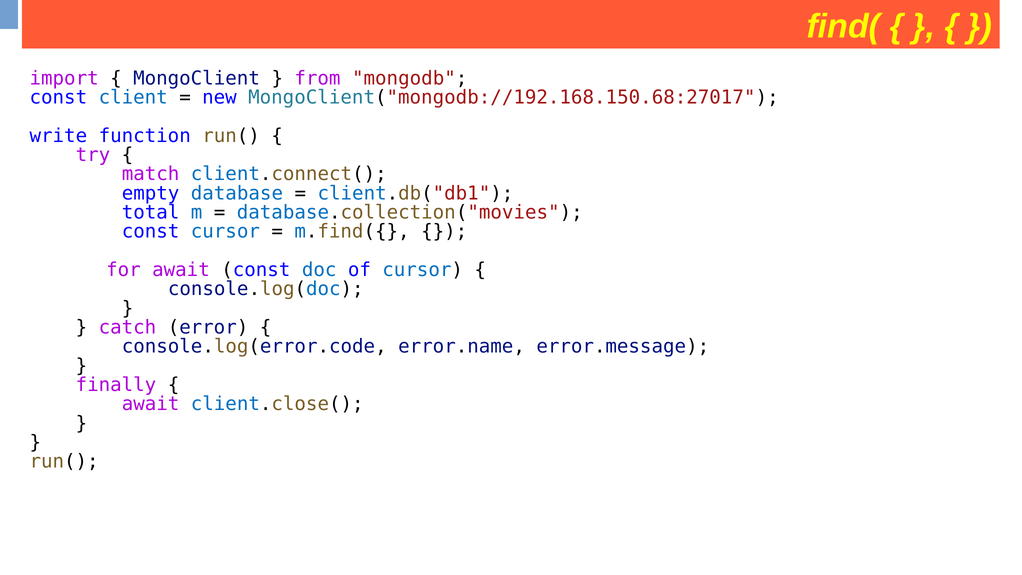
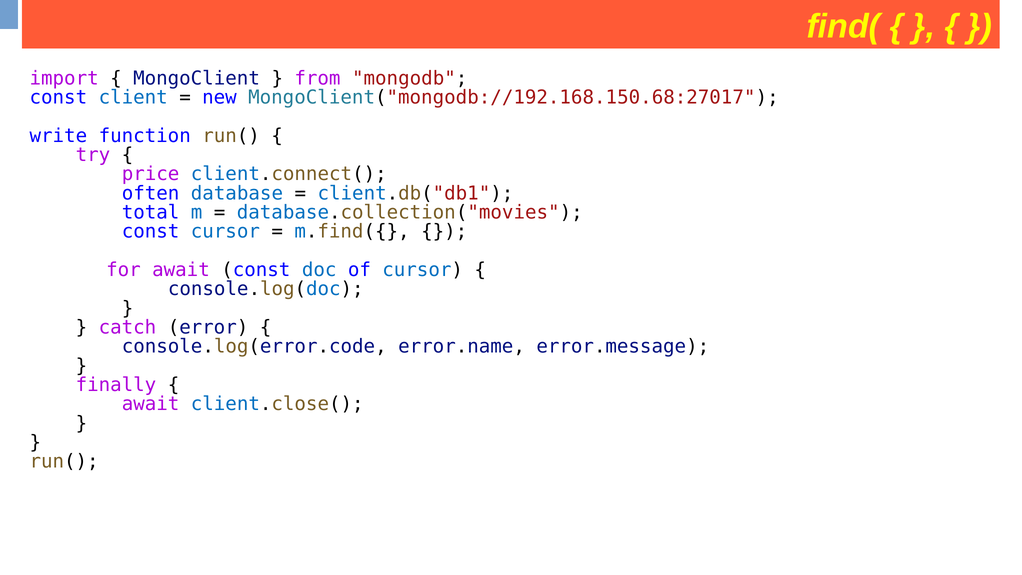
match: match -> price
empty: empty -> often
